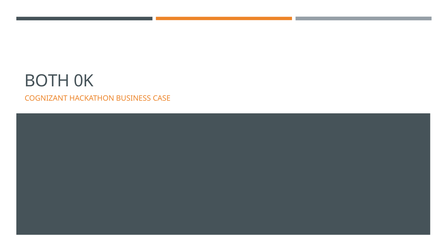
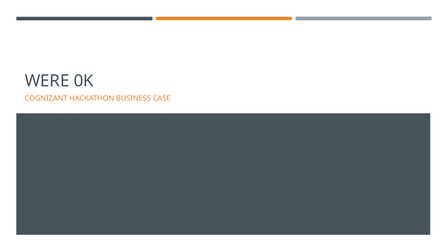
BOTH: BOTH -> WERE
